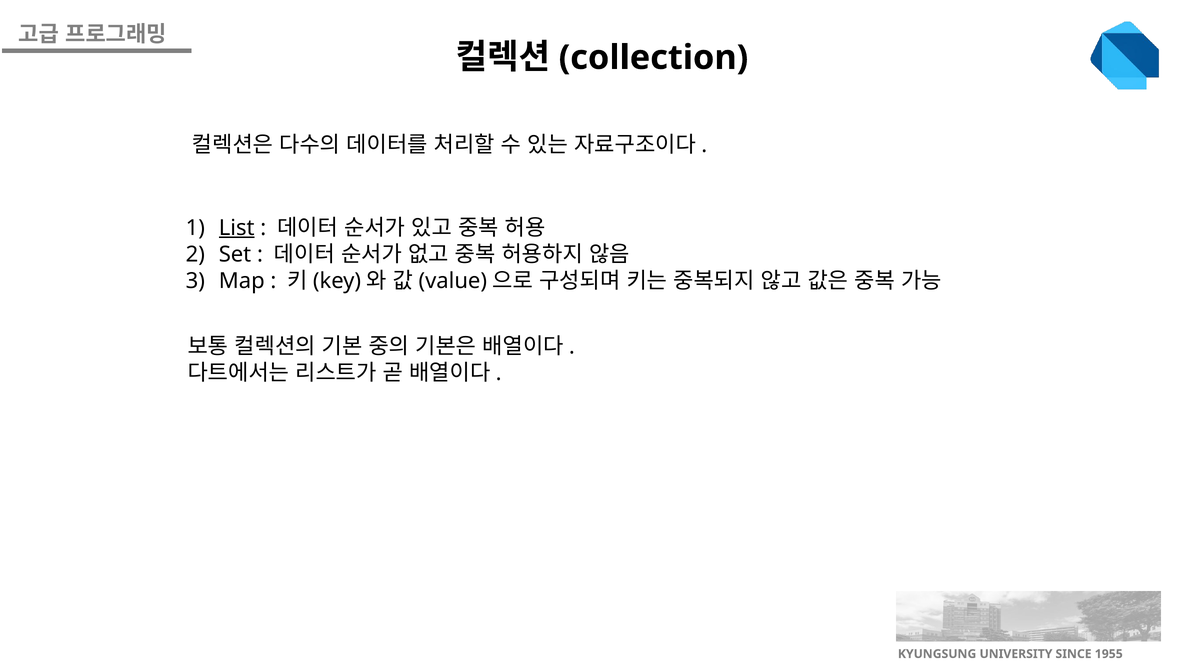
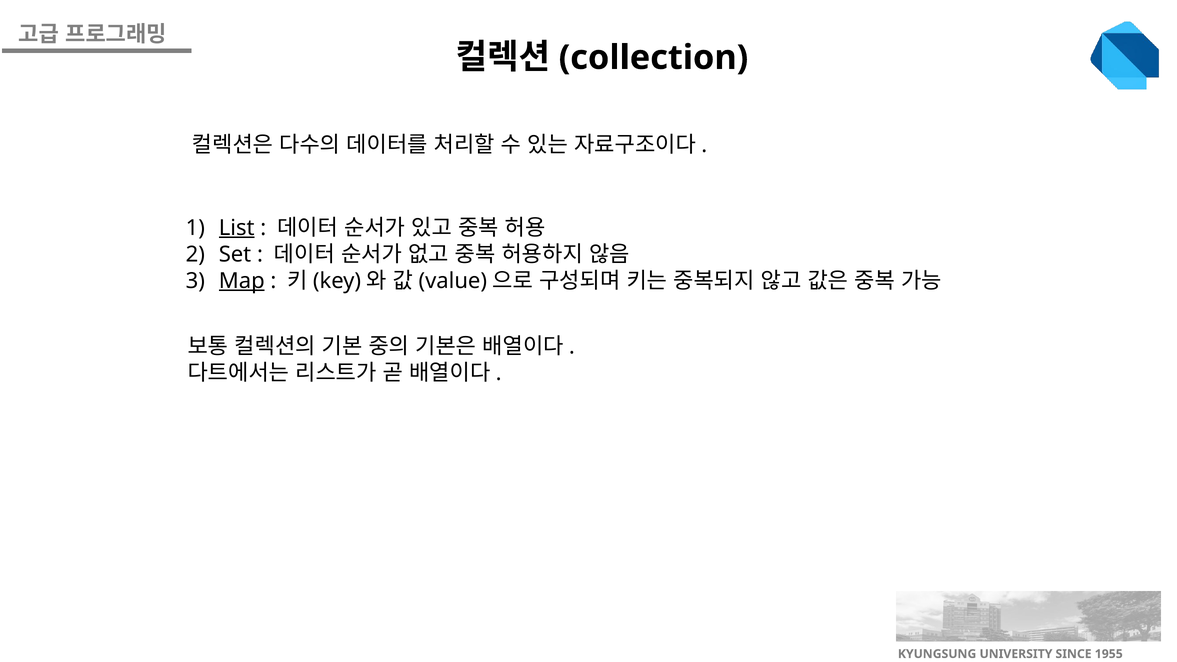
Map underline: none -> present
